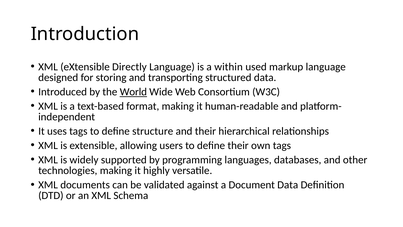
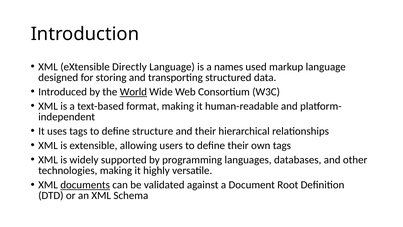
within: within -> names
documents underline: none -> present
Document Data: Data -> Root
